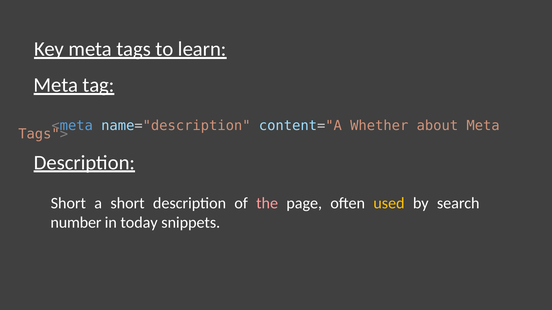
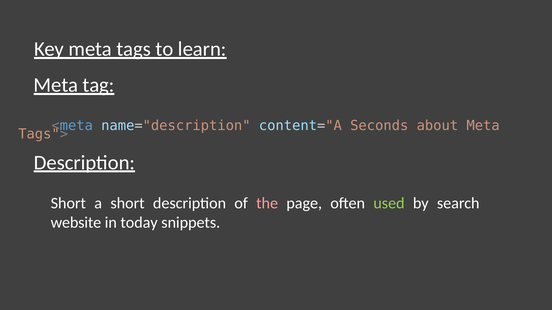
Whether: Whether -> Seconds
used colour: yellow -> light green
number: number -> website
